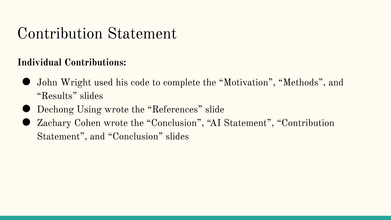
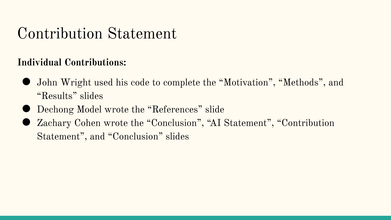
Using: Using -> Model
